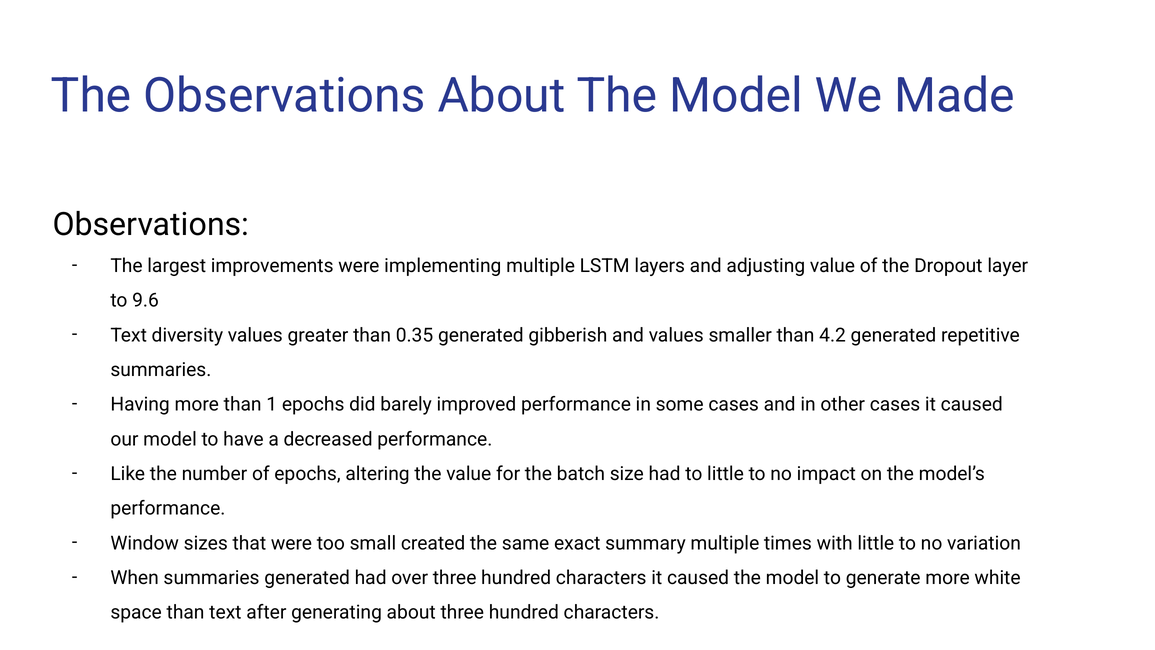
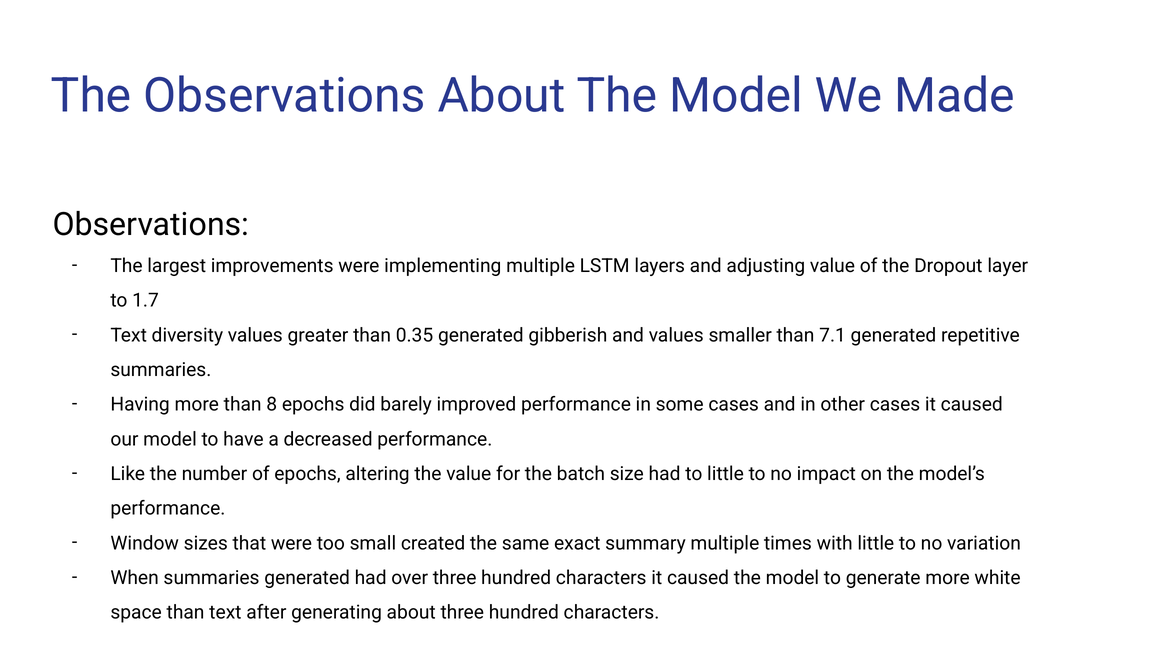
9.6: 9.6 -> 1.7
4.2: 4.2 -> 7.1
1: 1 -> 8
